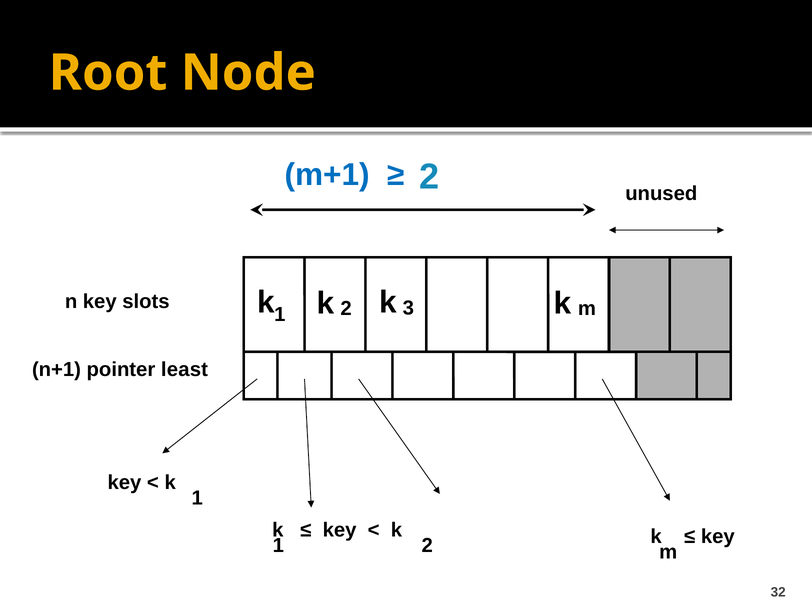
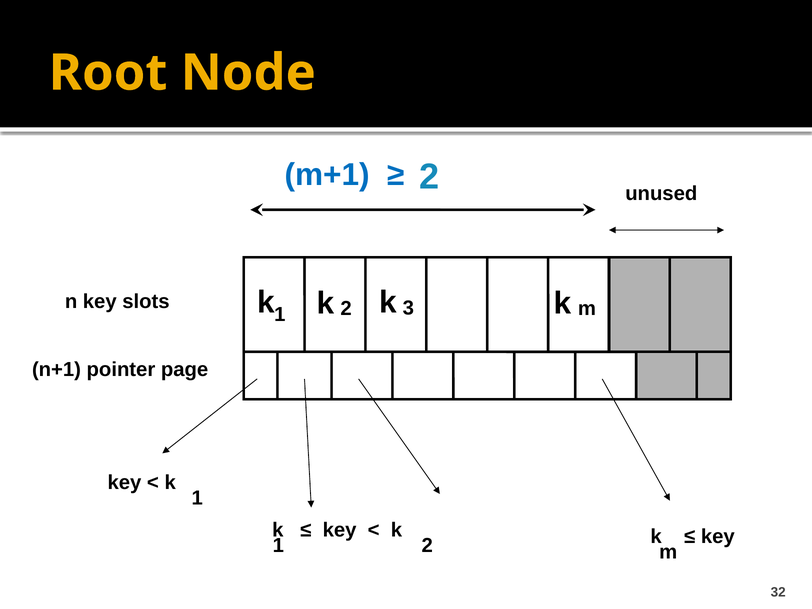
least: least -> page
